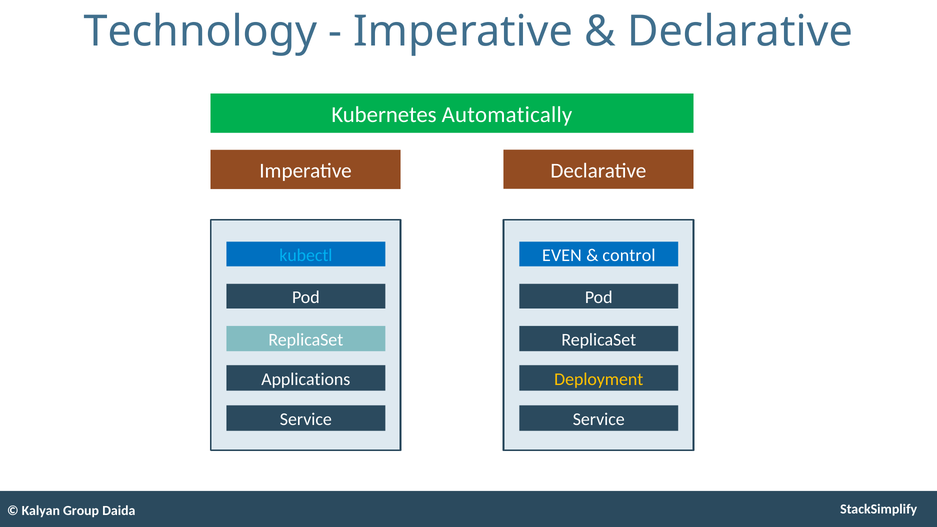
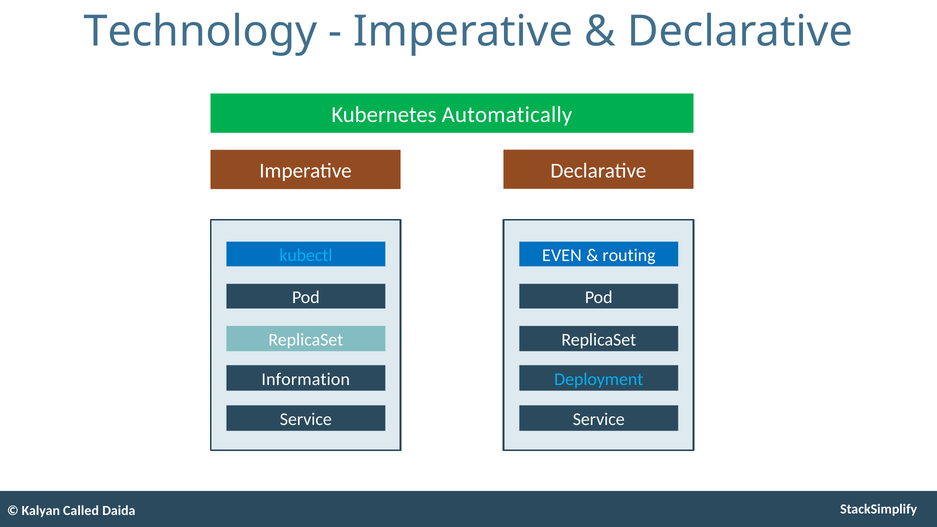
control: control -> routing
Applications: Applications -> Information
Deployment colour: yellow -> light blue
Group: Group -> Called
